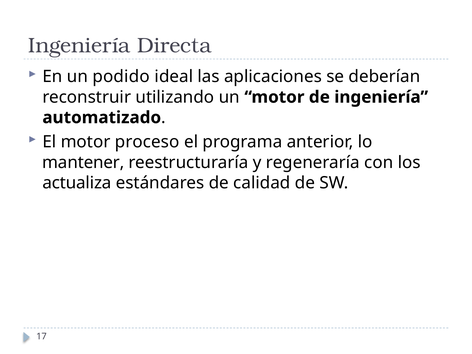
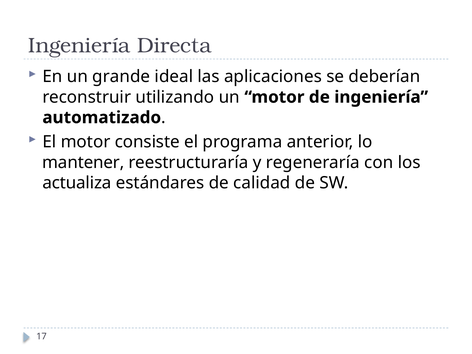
podido: podido -> grande
proceso: proceso -> consiste
